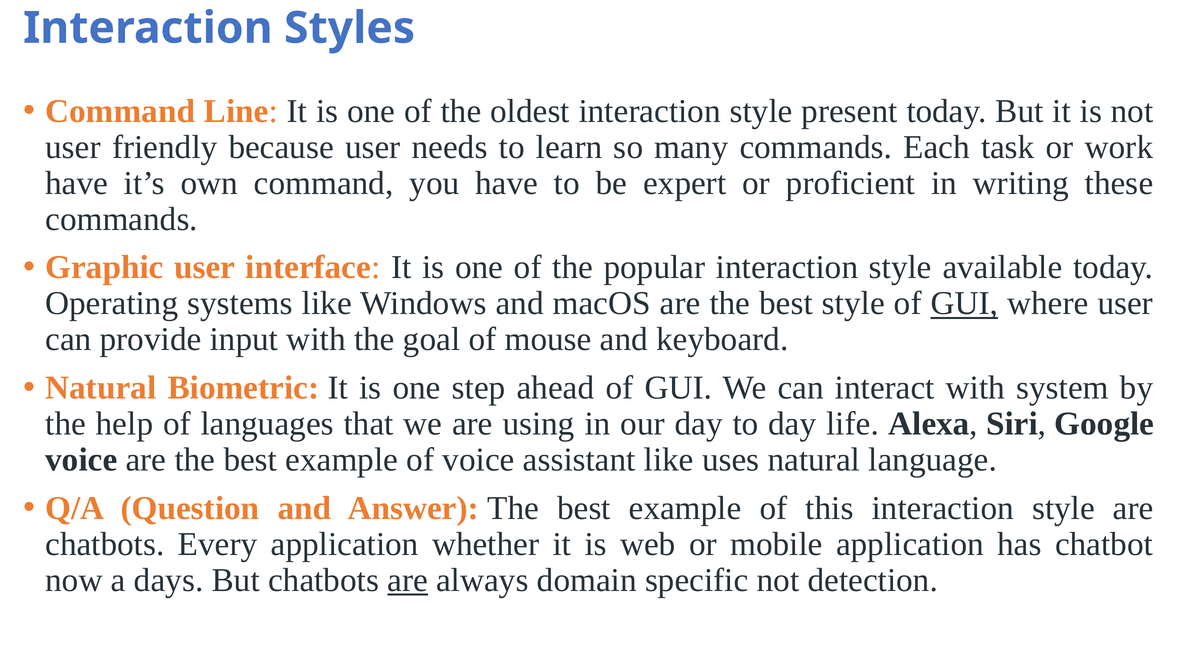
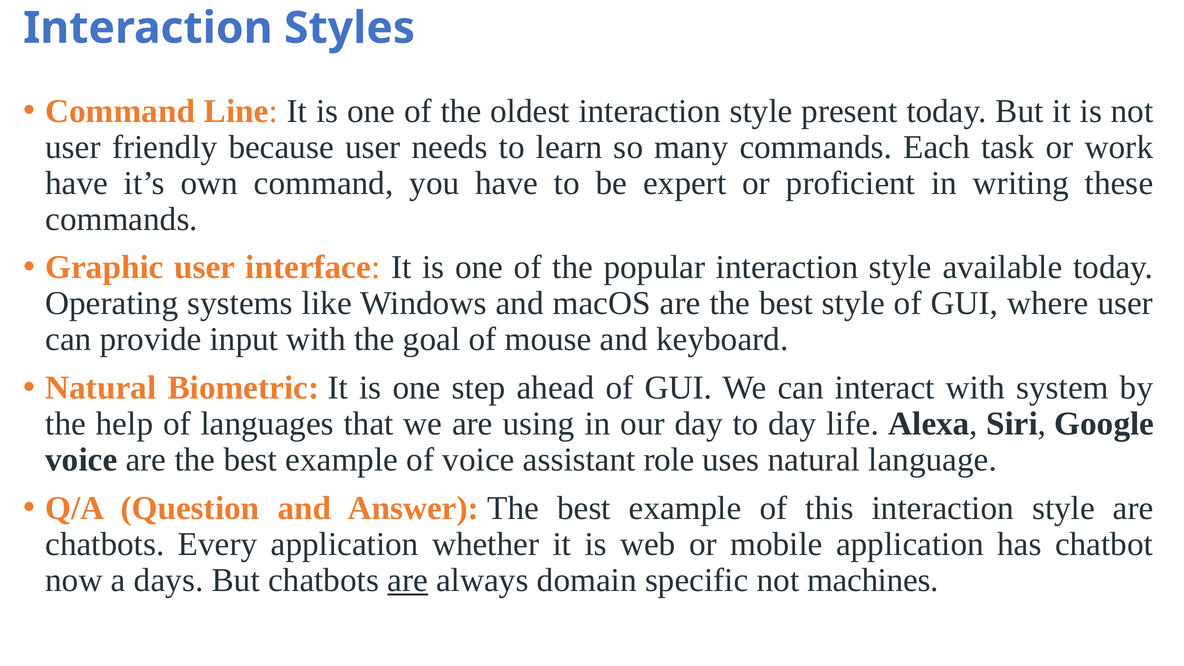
GUI at (964, 303) underline: present -> none
assistant like: like -> role
detection: detection -> machines
